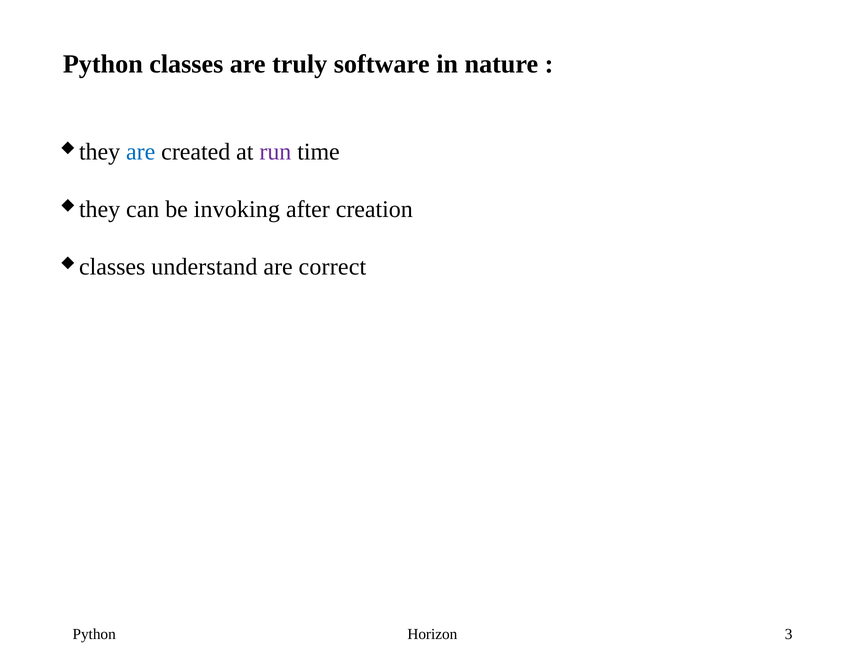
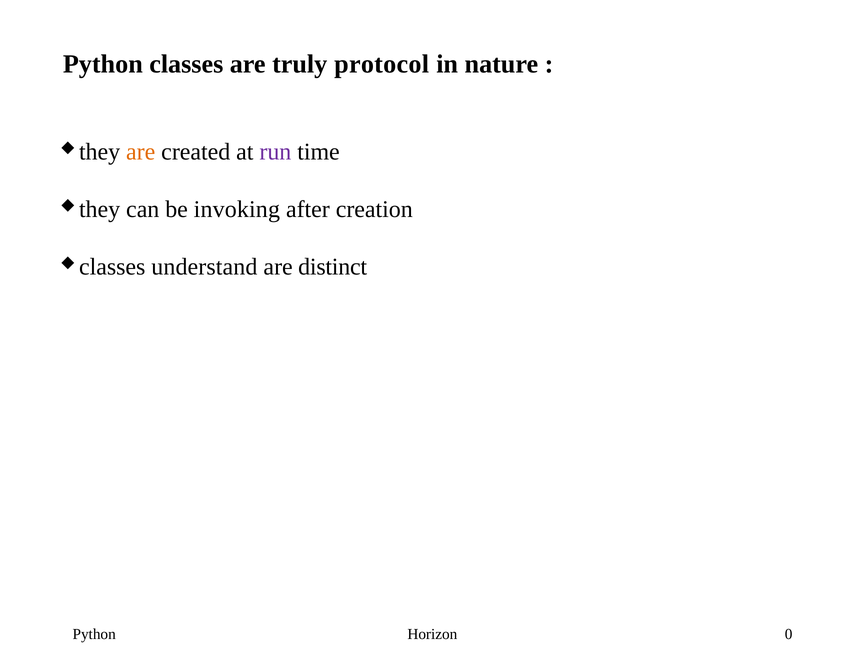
software: software -> protocol
are at (141, 152) colour: blue -> orange
correct: correct -> distinct
3: 3 -> 0
